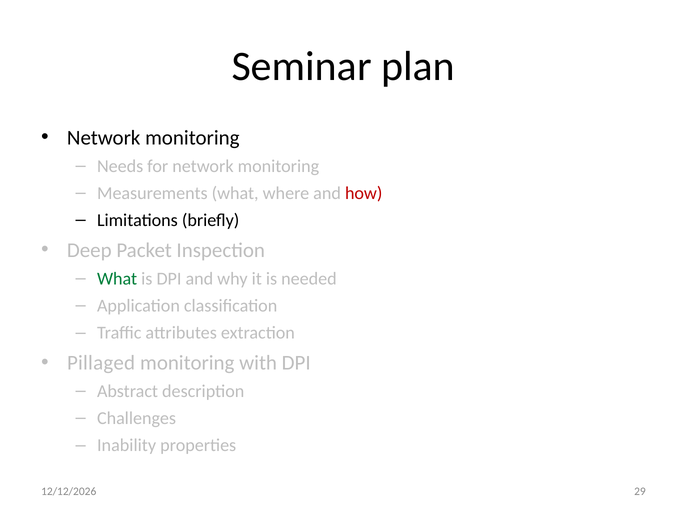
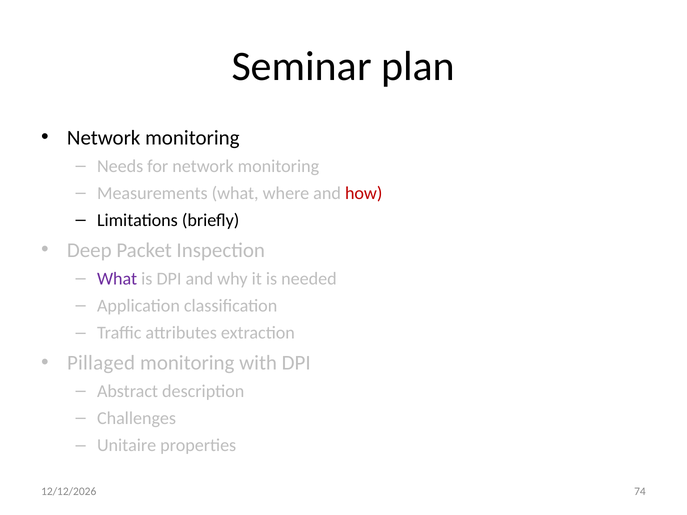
What at (117, 279) colour: green -> purple
Inability: Inability -> Unitaire
29: 29 -> 74
